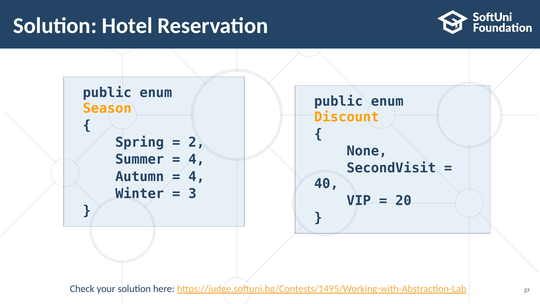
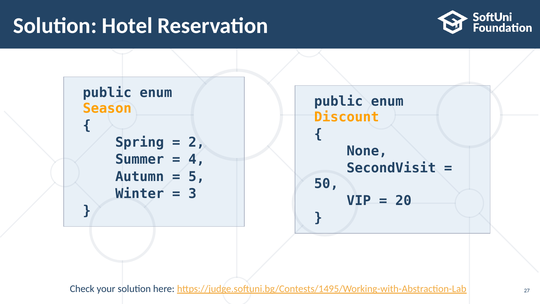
4 at (197, 176): 4 -> 5
40: 40 -> 50
